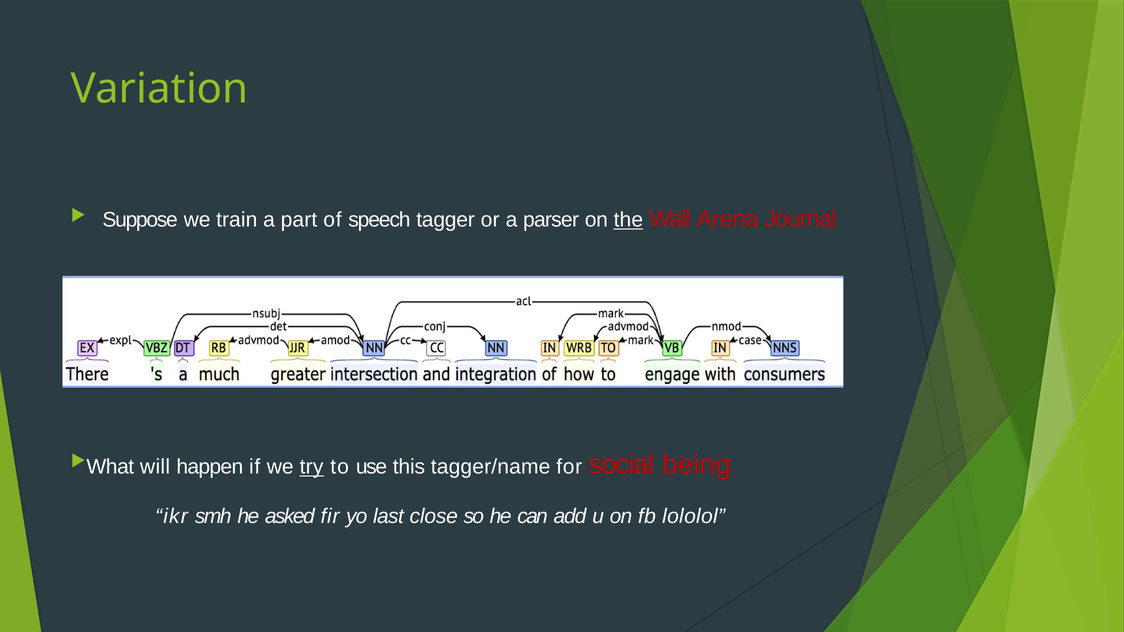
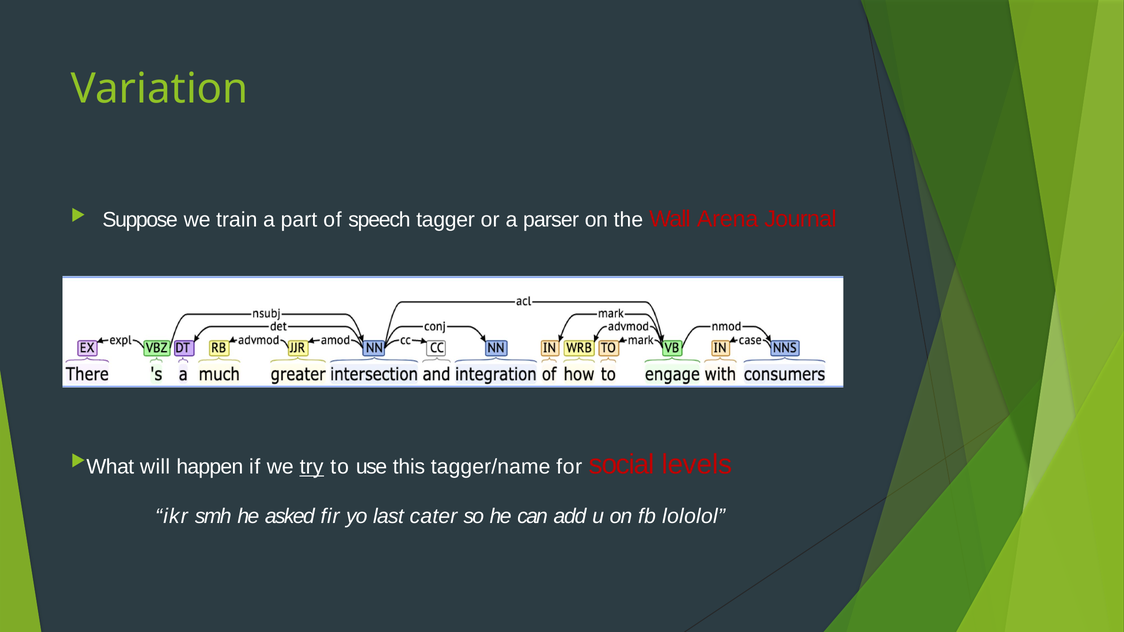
the underline: present -> none
being: being -> levels
close: close -> cater
